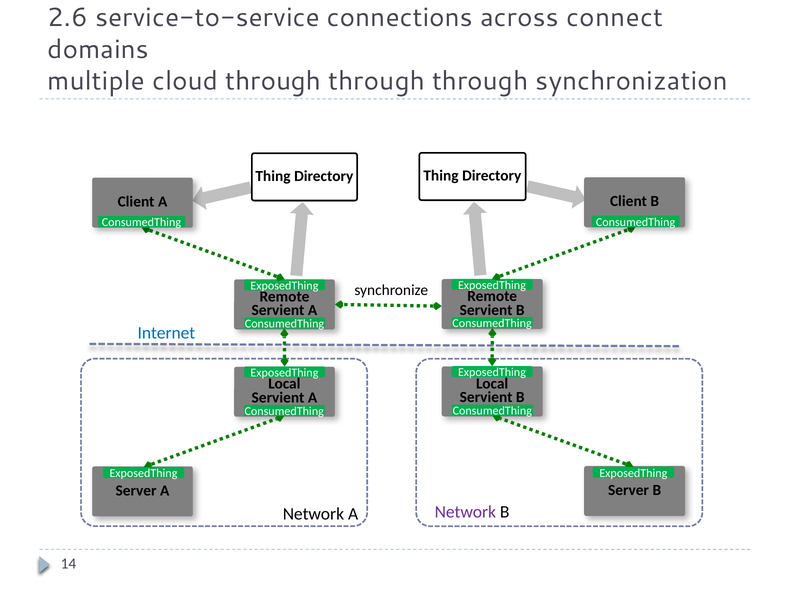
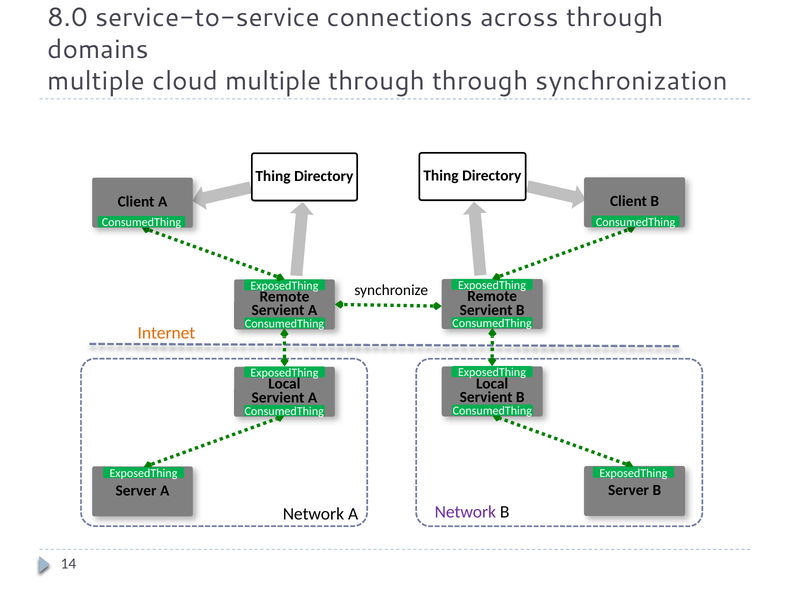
2.6: 2.6 -> 8.0
across connect: connect -> through
cloud through: through -> multiple
Internet colour: blue -> orange
